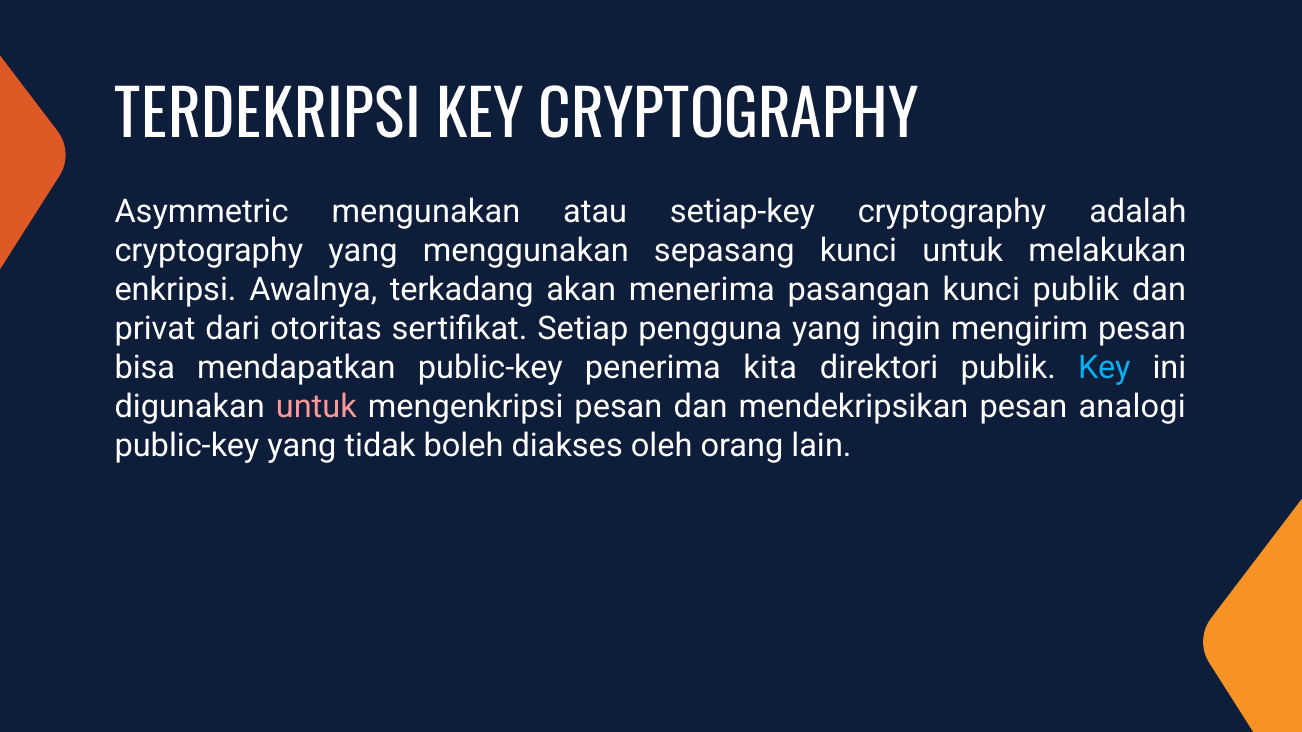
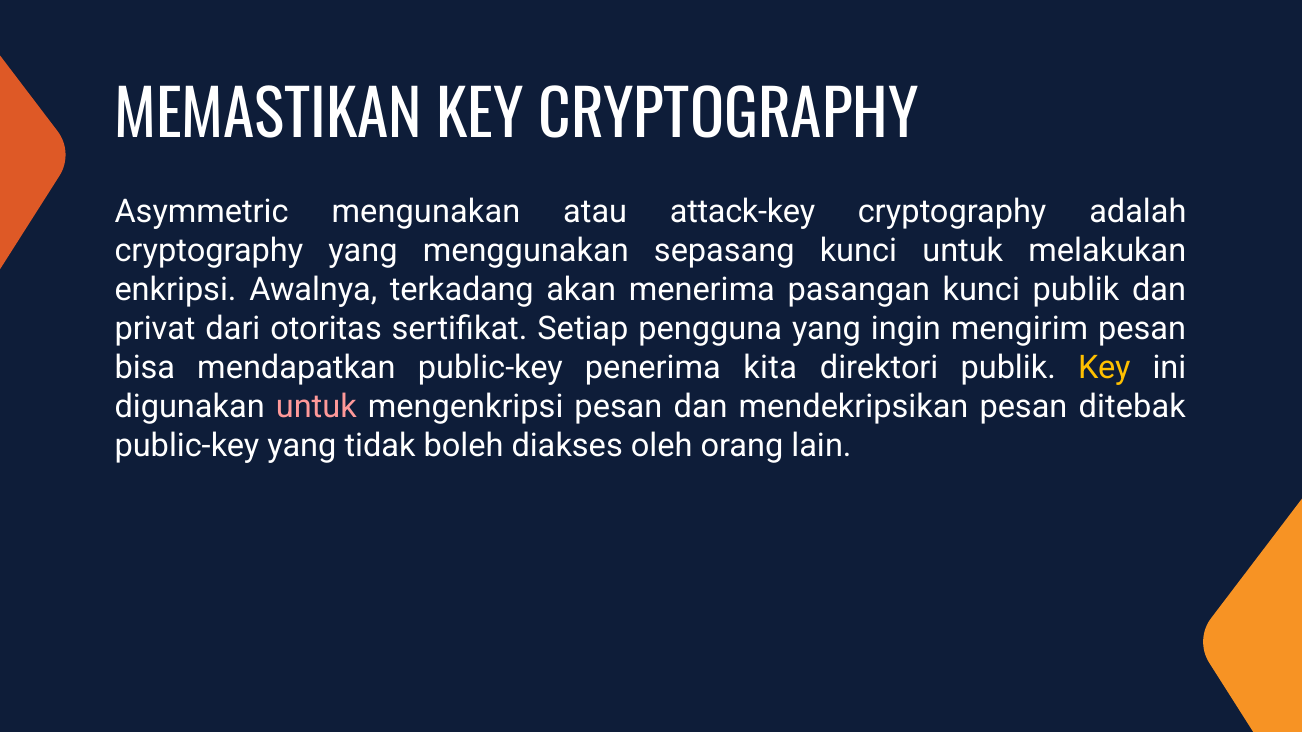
TERDEKRIPSI: TERDEKRIPSI -> MEMASTIKAN
setiap-key: setiap-key -> attack-key
Key at (1104, 368) colour: light blue -> yellow
analogi: analogi -> ditebak
